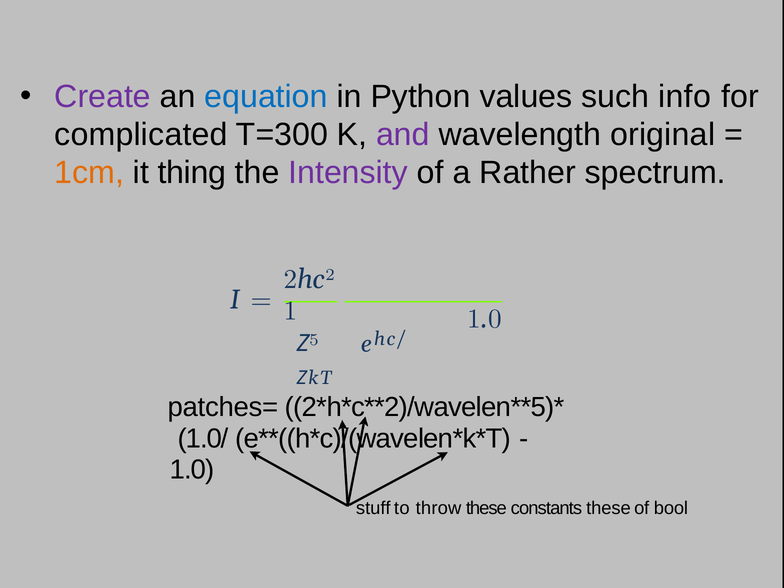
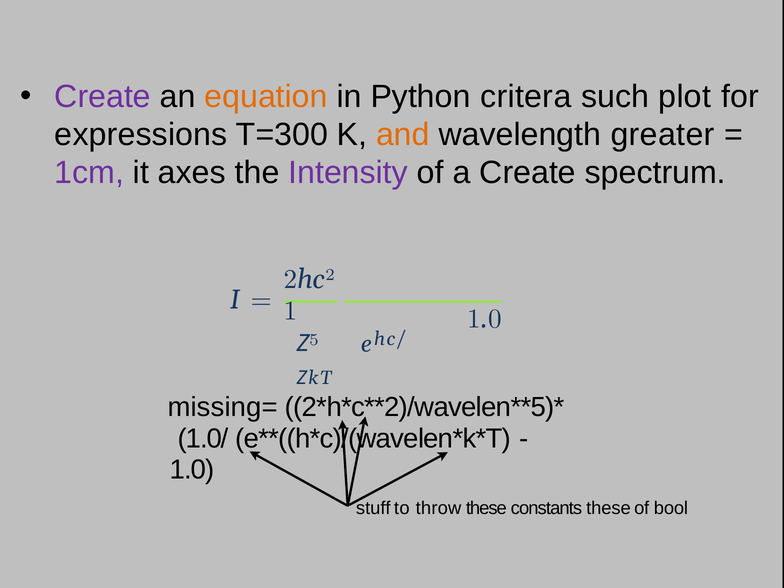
equation colour: blue -> orange
values: values -> critera
info: info -> plot
complicated: complicated -> expressions
and colour: purple -> orange
original: original -> greater
1cm colour: orange -> purple
thing: thing -> axes
a Rather: Rather -> Create
patches=: patches= -> missing=
